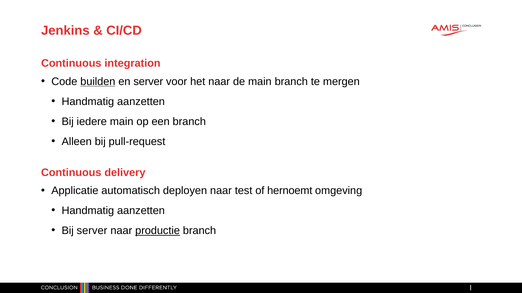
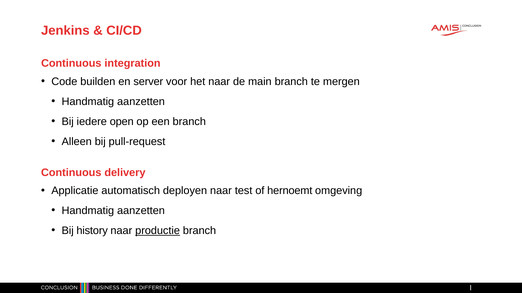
builden underline: present -> none
iedere main: main -> open
Bij server: server -> history
